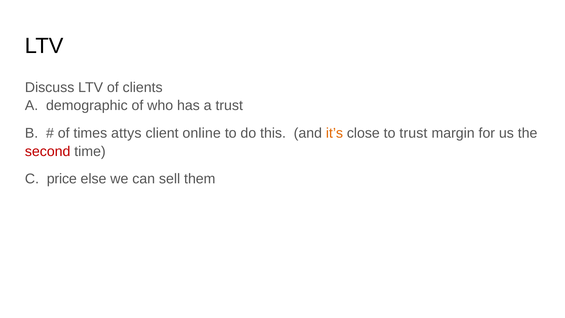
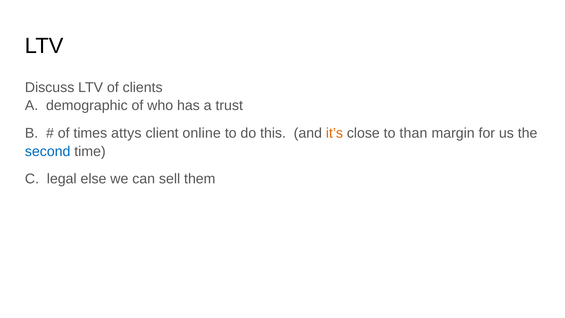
to trust: trust -> than
second colour: red -> blue
price: price -> legal
